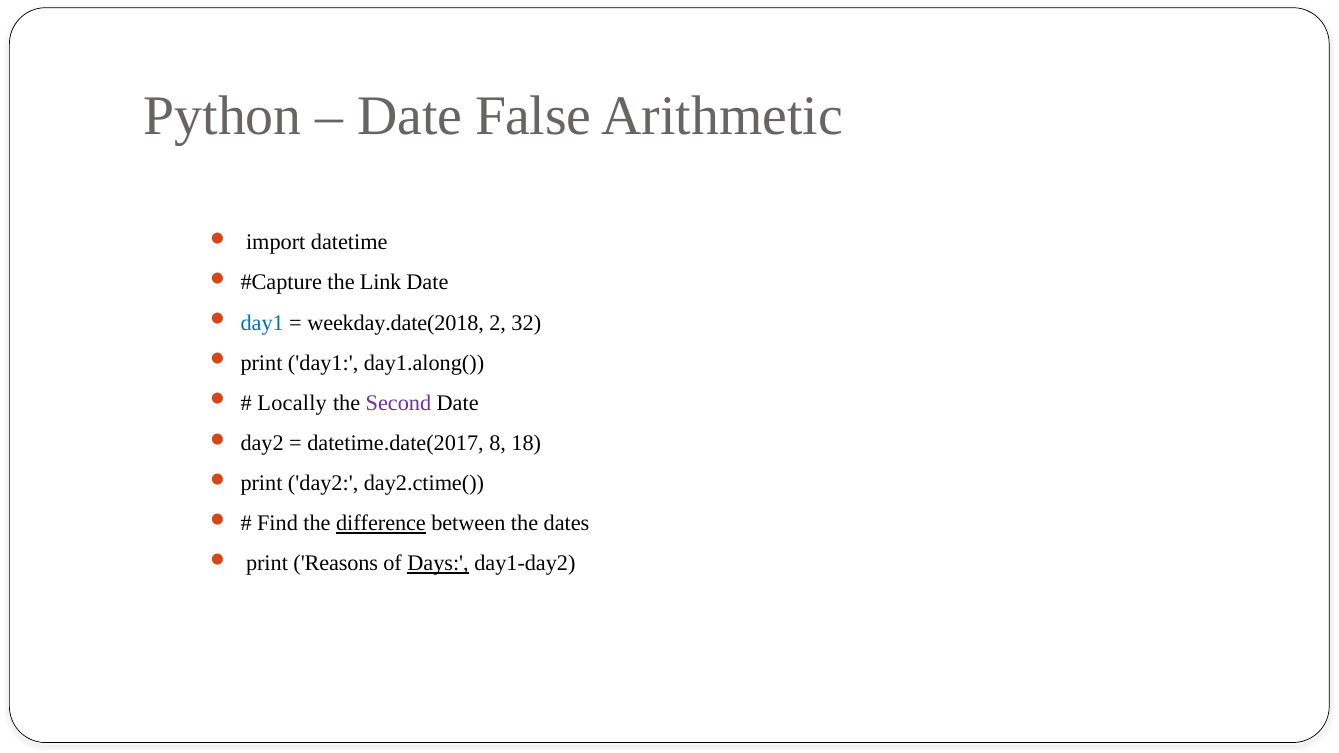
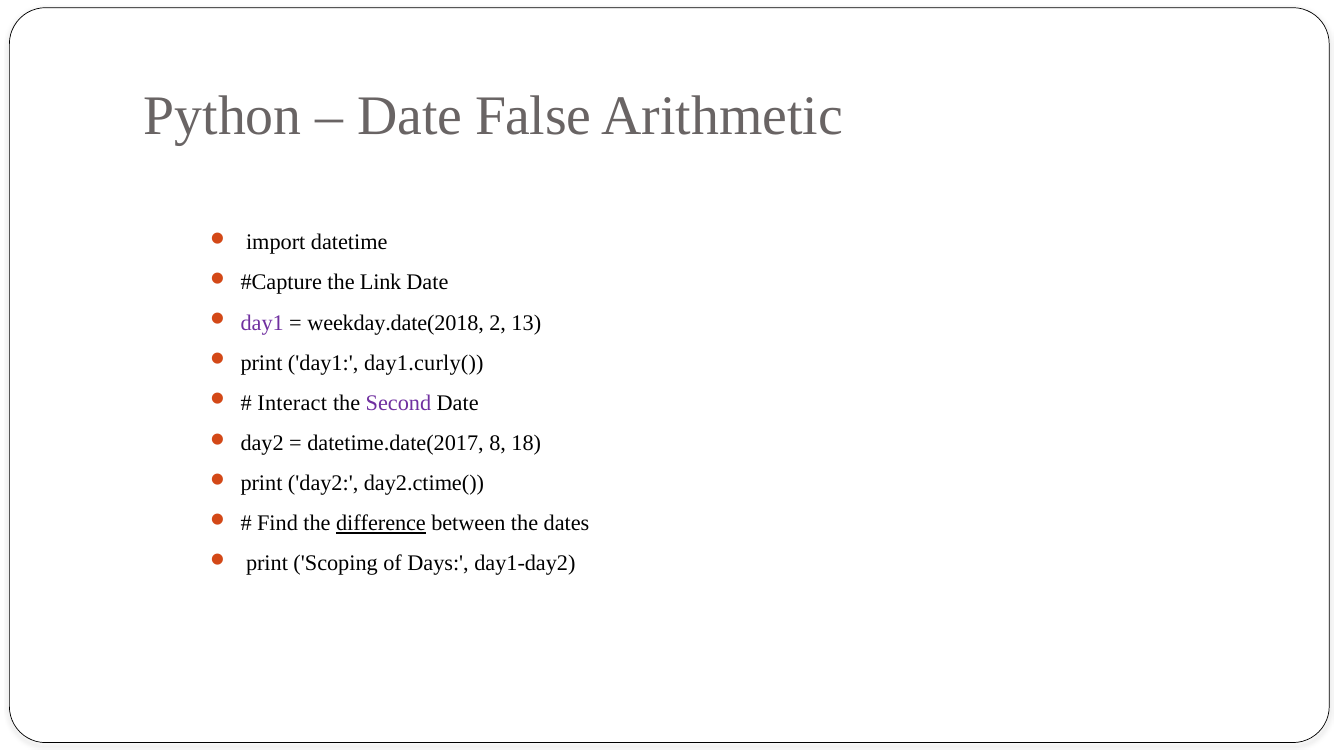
day1 at (262, 323) colour: blue -> purple
32: 32 -> 13
day1.along(: day1.along( -> day1.curly(
Locally: Locally -> Interact
Reasons: Reasons -> Scoping
Days underline: present -> none
